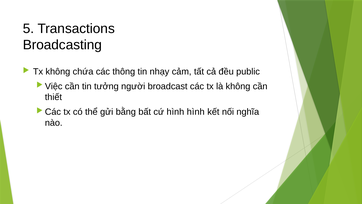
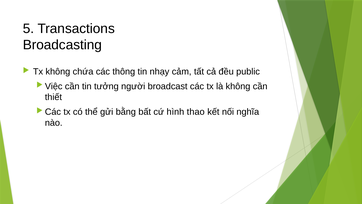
hình hình: hình -> thao
